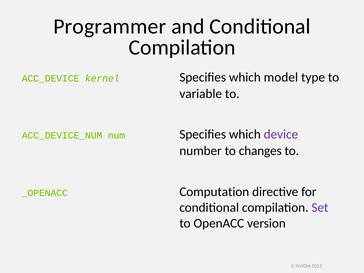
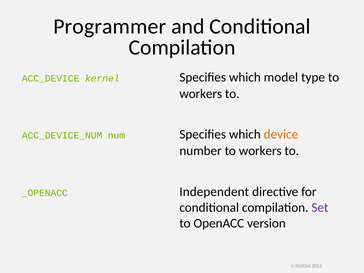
variable at (201, 94): variable -> workers
device colour: purple -> orange
number to changes: changes -> workers
Computation: Computation -> Independent
